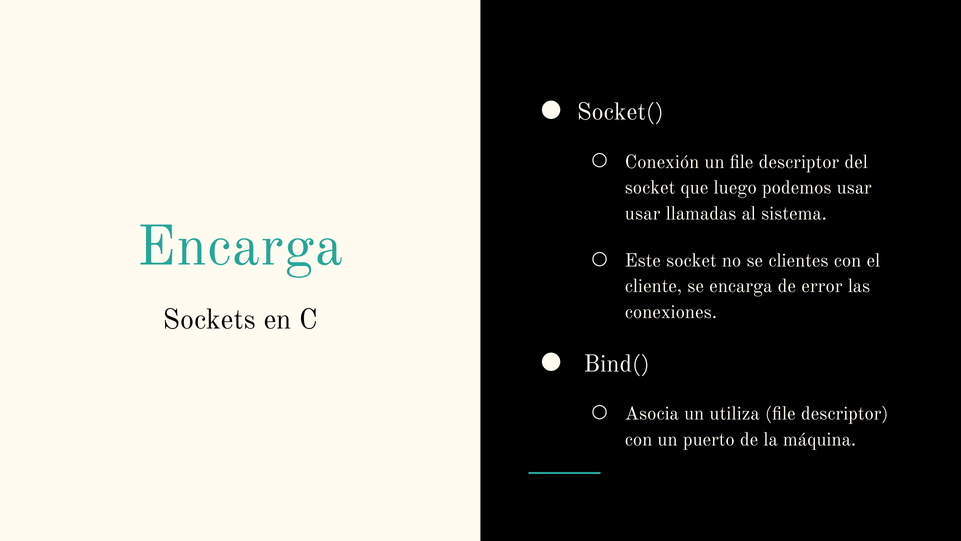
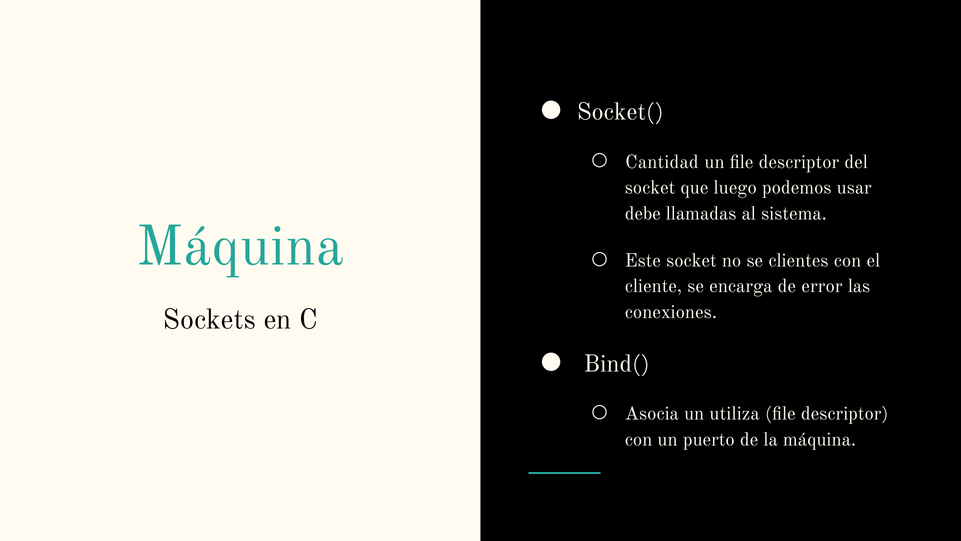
Conexión: Conexión -> Cantidad
usar at (643, 213): usar -> debe
Encarga at (240, 246): Encarga -> Máquina
